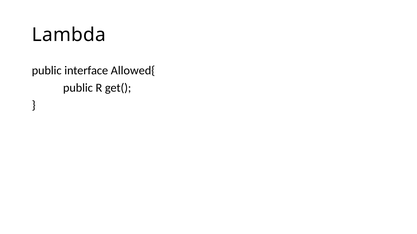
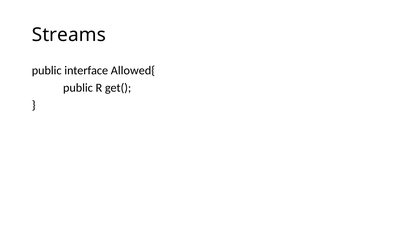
Lambda: Lambda -> Streams
